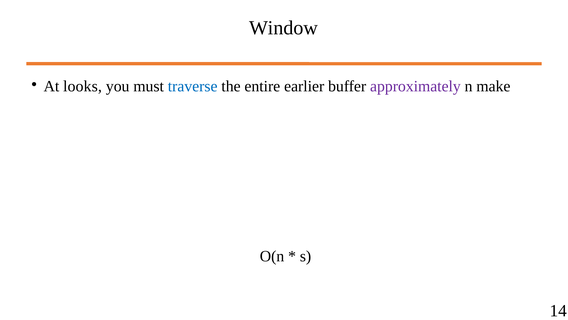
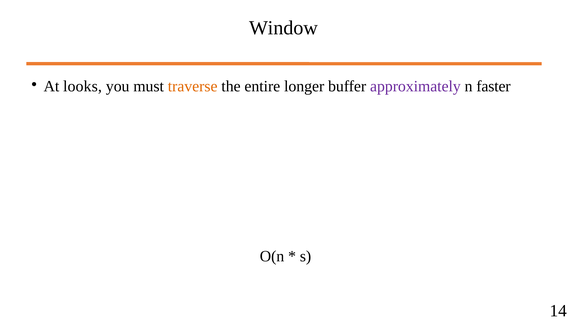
traverse colour: blue -> orange
earlier: earlier -> longer
make: make -> faster
